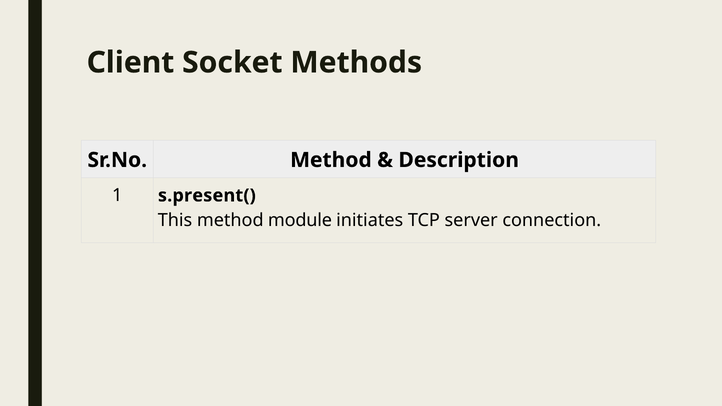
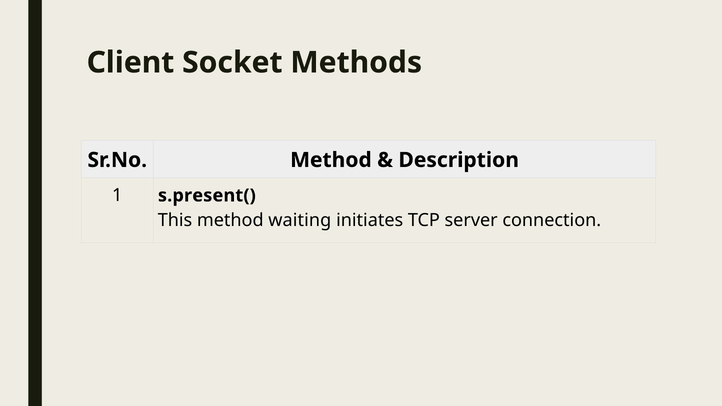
module: module -> waiting
